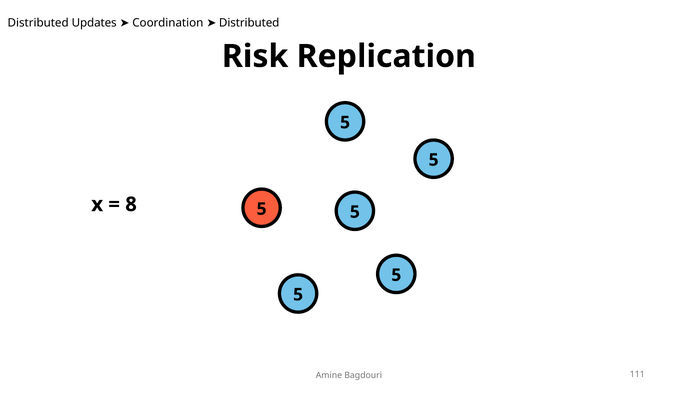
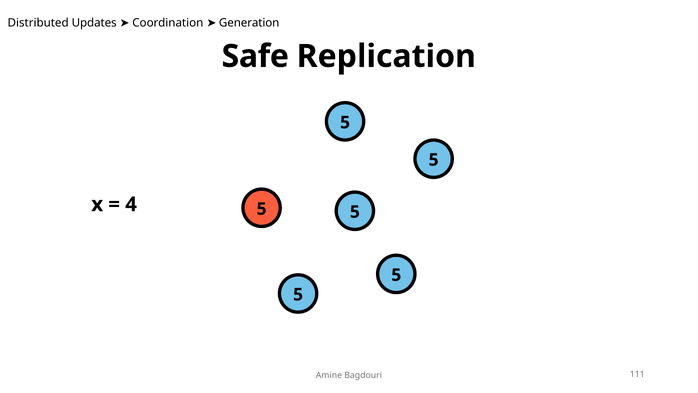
Coordination Distributed: Distributed -> Generation
Risk: Risk -> Safe
8: 8 -> 4
